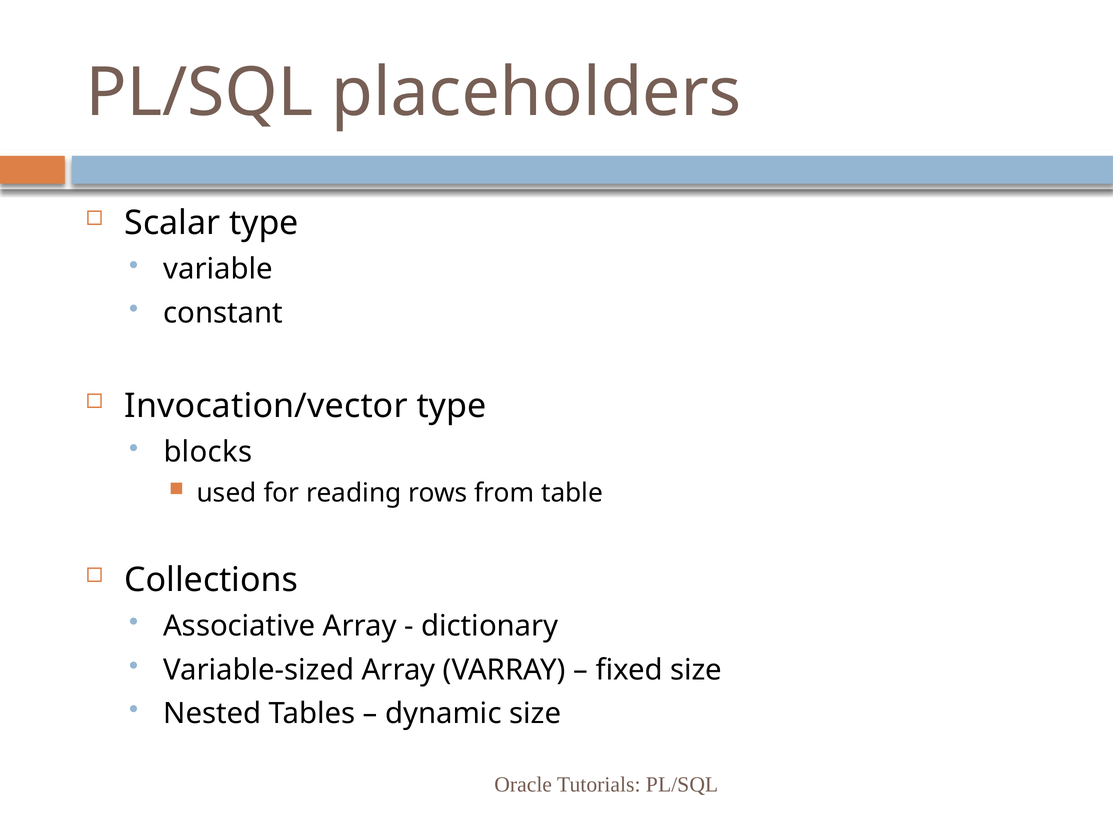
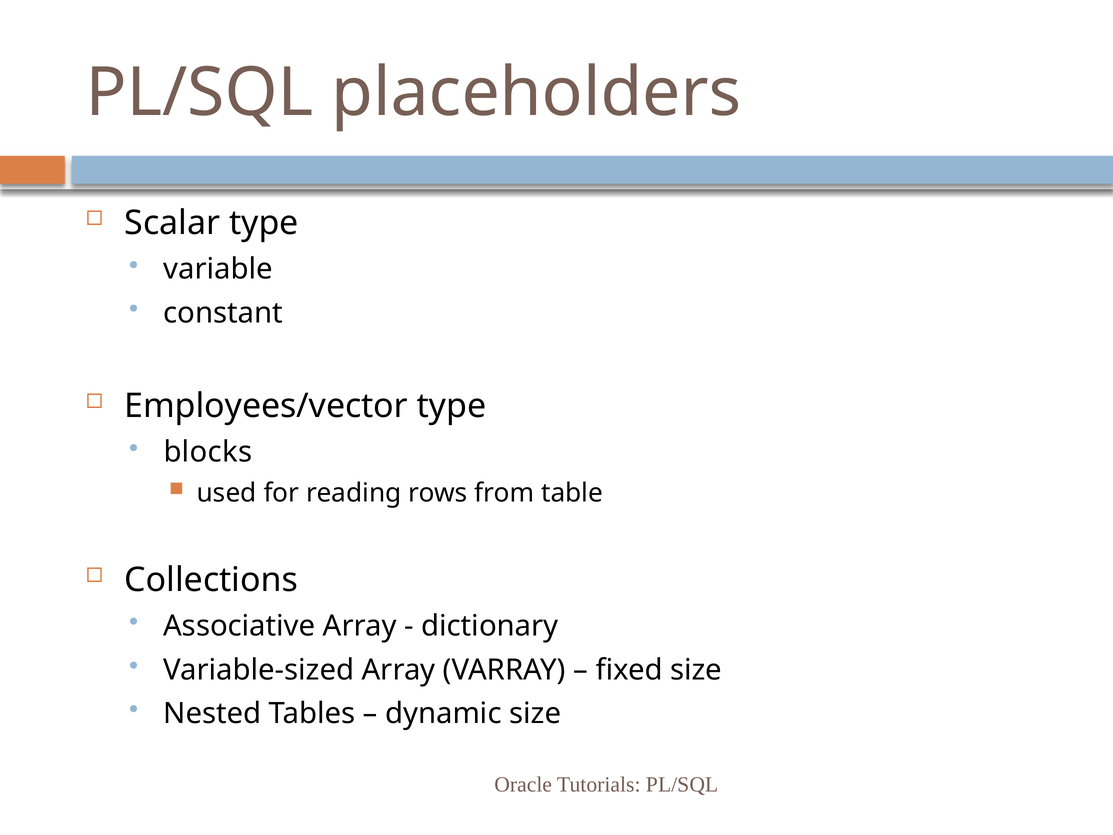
Invocation/vector: Invocation/vector -> Employees/vector
